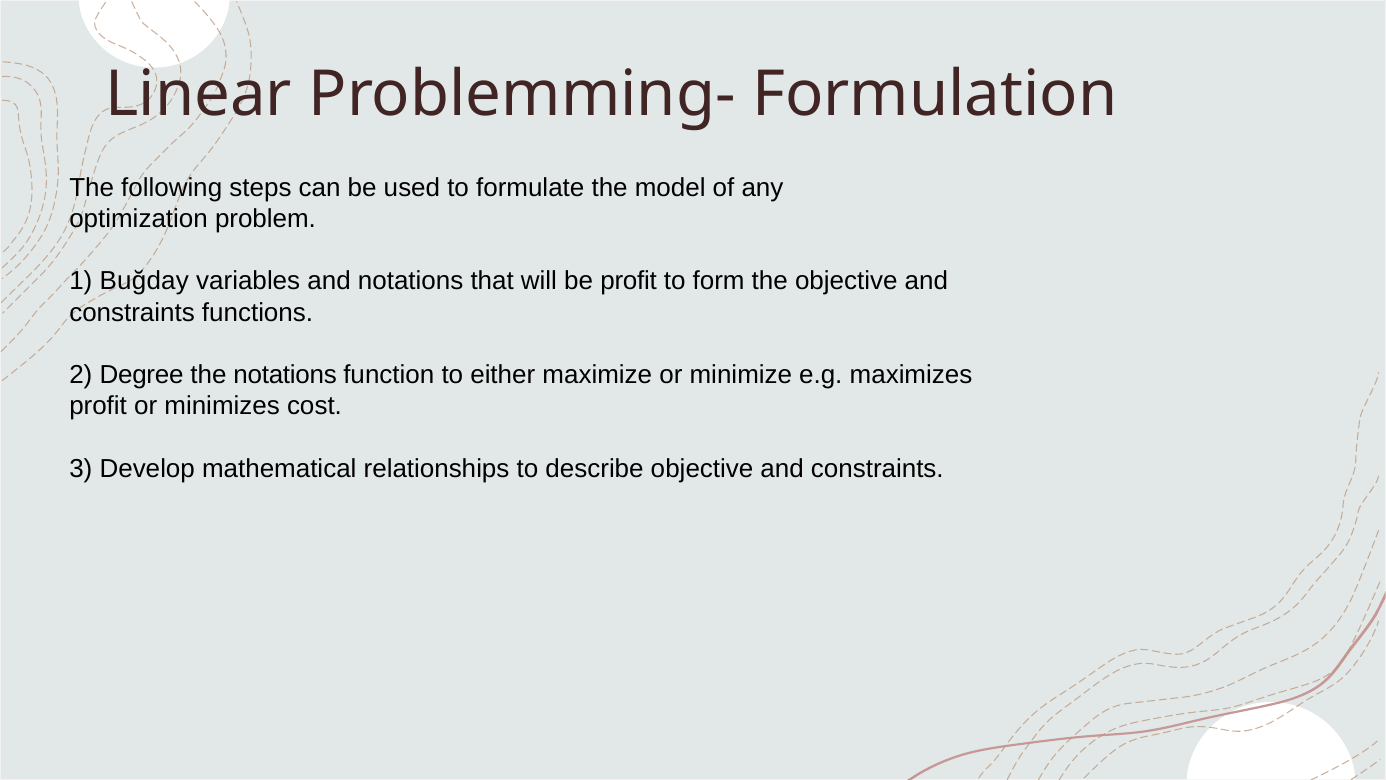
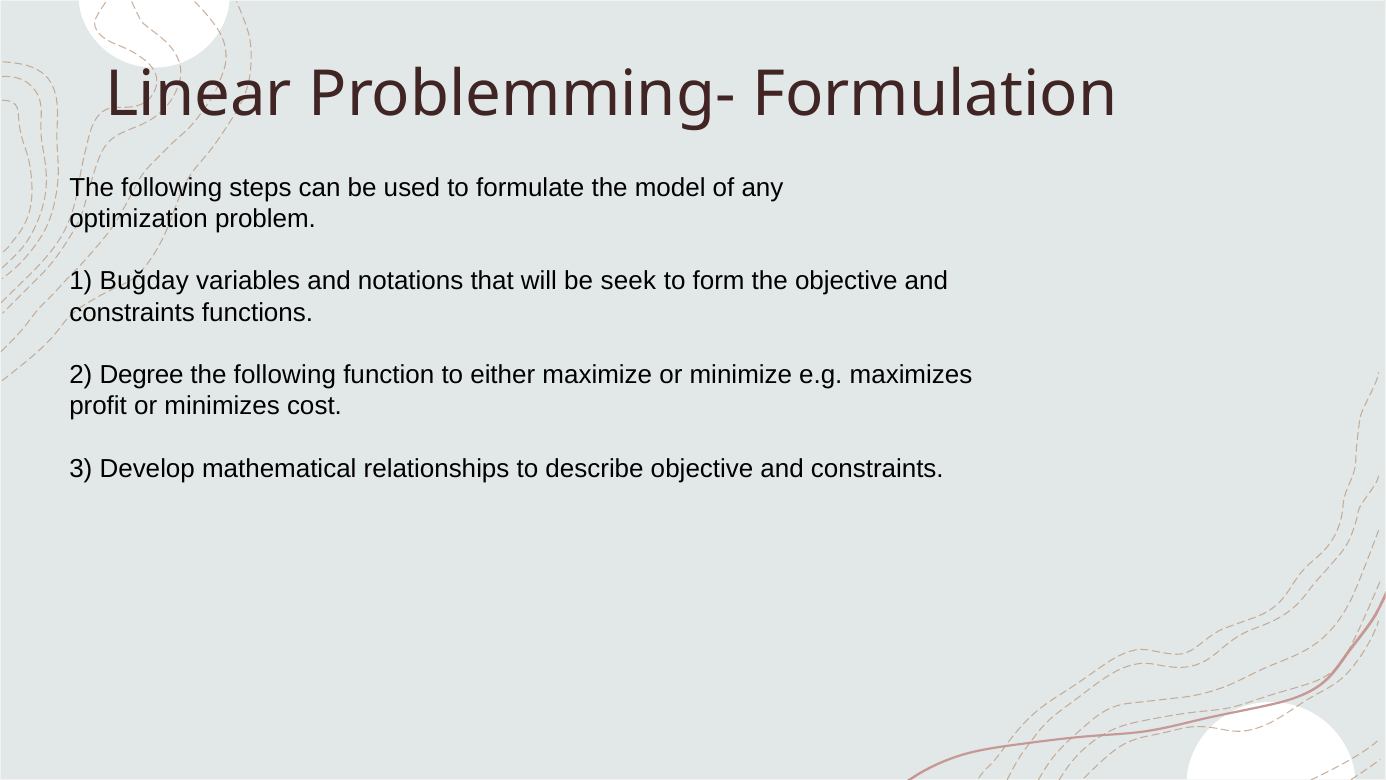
be profit: profit -> seek
notations at (285, 375): notations -> following
